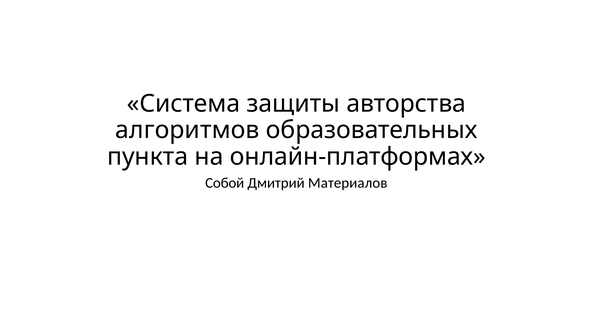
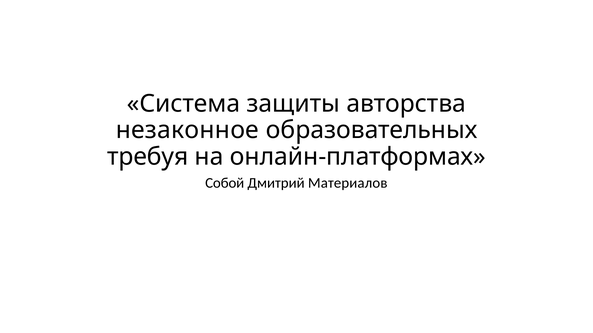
алгоритмов: алгоритмов -> незаконное
пункта: пункта -> требуя
